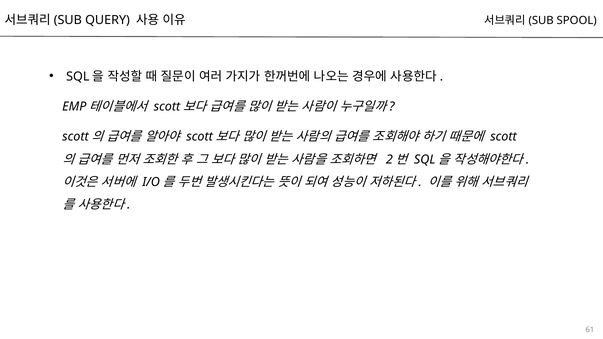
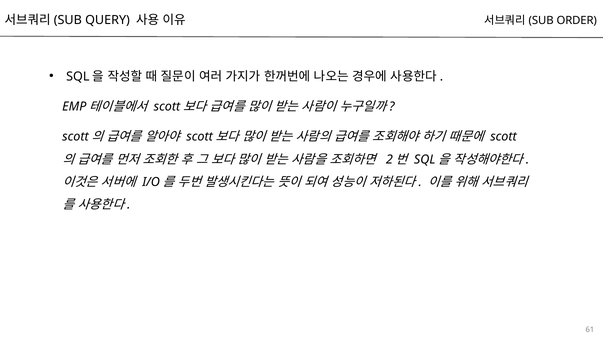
SPOOL: SPOOL -> ORDER
